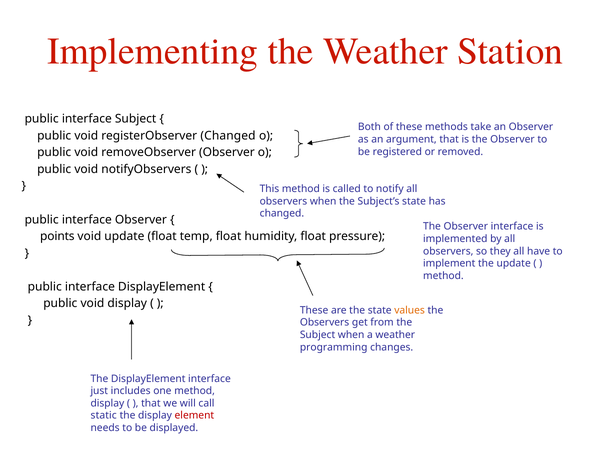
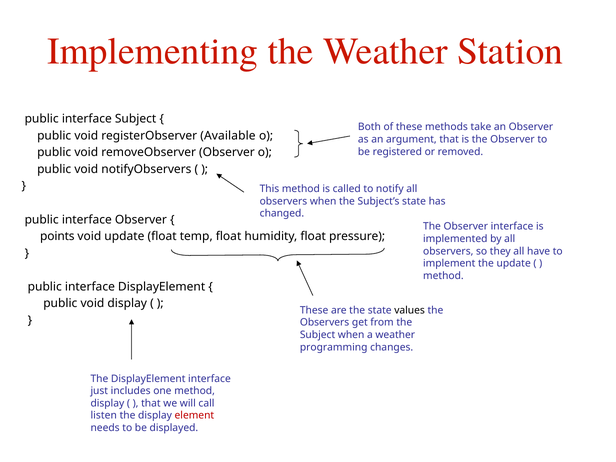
registerObserver Changed: Changed -> Available
values colour: orange -> black
static: static -> listen
